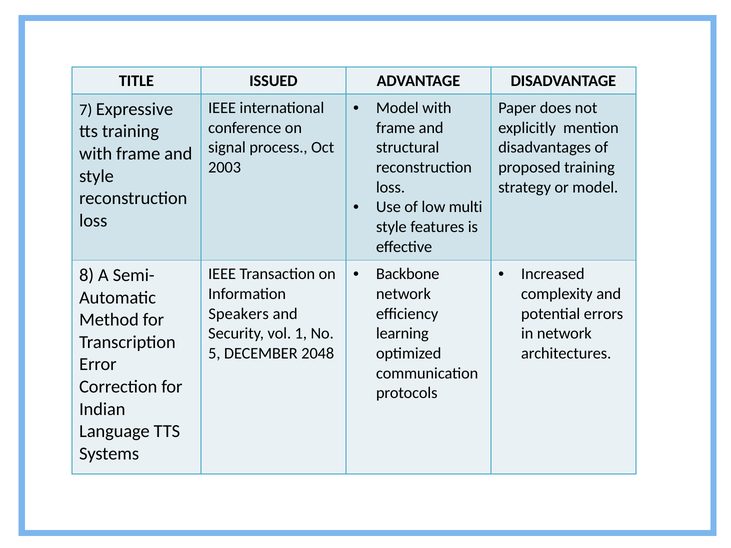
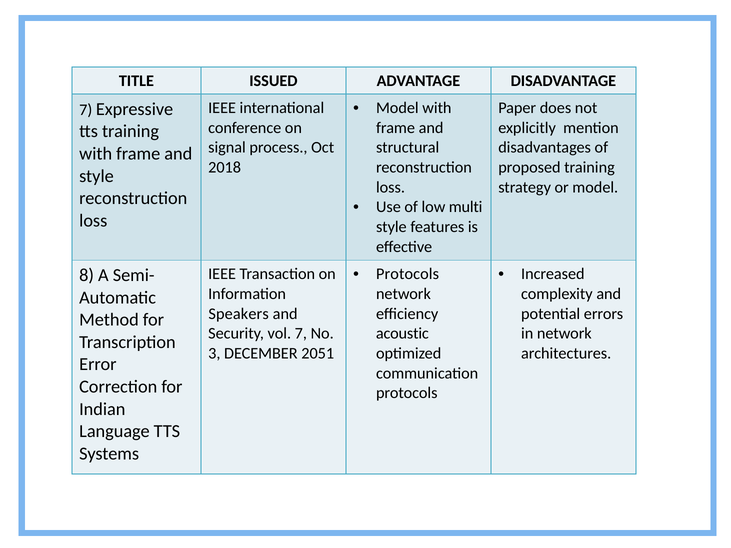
2003: 2003 -> 2018
Backbone at (408, 274): Backbone -> Protocols
vol 1: 1 -> 7
learning: learning -> acoustic
5: 5 -> 3
2048: 2048 -> 2051
